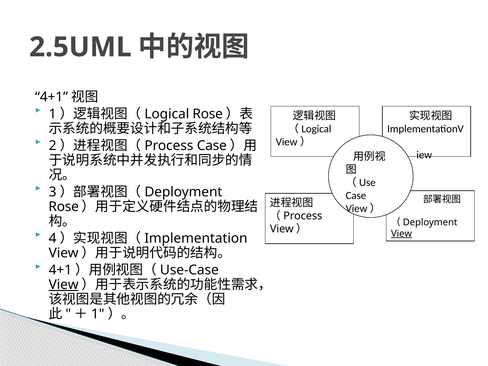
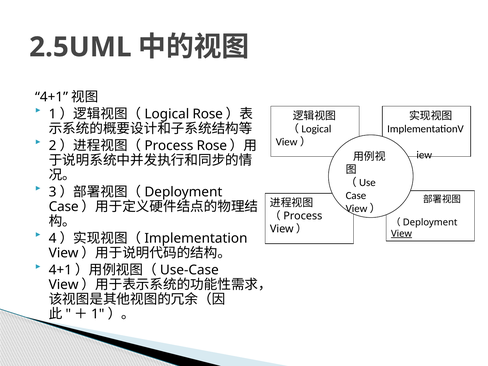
Case at (212, 146): Case -> Rose
Rose at (64, 207): Rose -> Case
View at (64, 285) underline: present -> none
